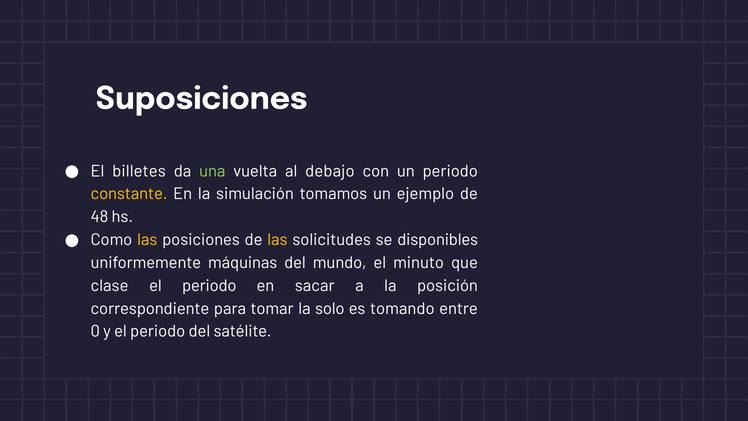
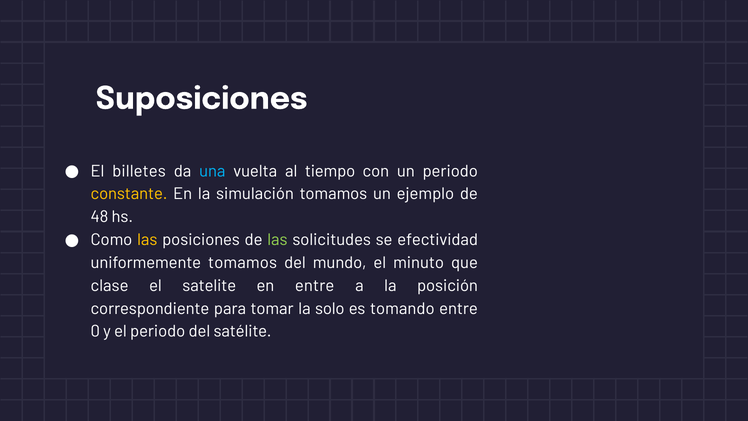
una colour: light green -> light blue
debajo: debajo -> tiempo
las at (277, 240) colour: yellow -> light green
disponibles: disponibles -> efectividad
uniformemente máquinas: máquinas -> tomamos
periodo at (209, 286): periodo -> satelite
en sacar: sacar -> entre
